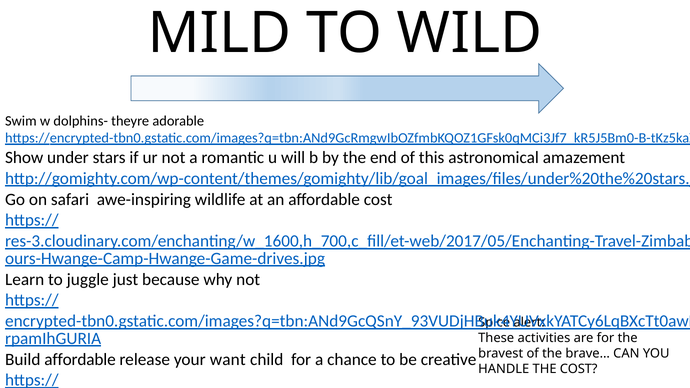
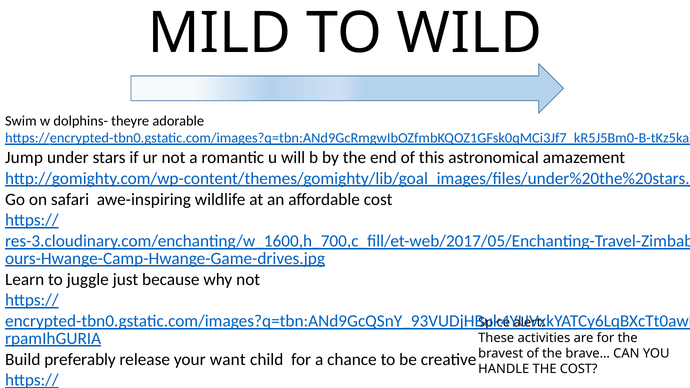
Show: Show -> Jump
Build affordable: affordable -> preferably
